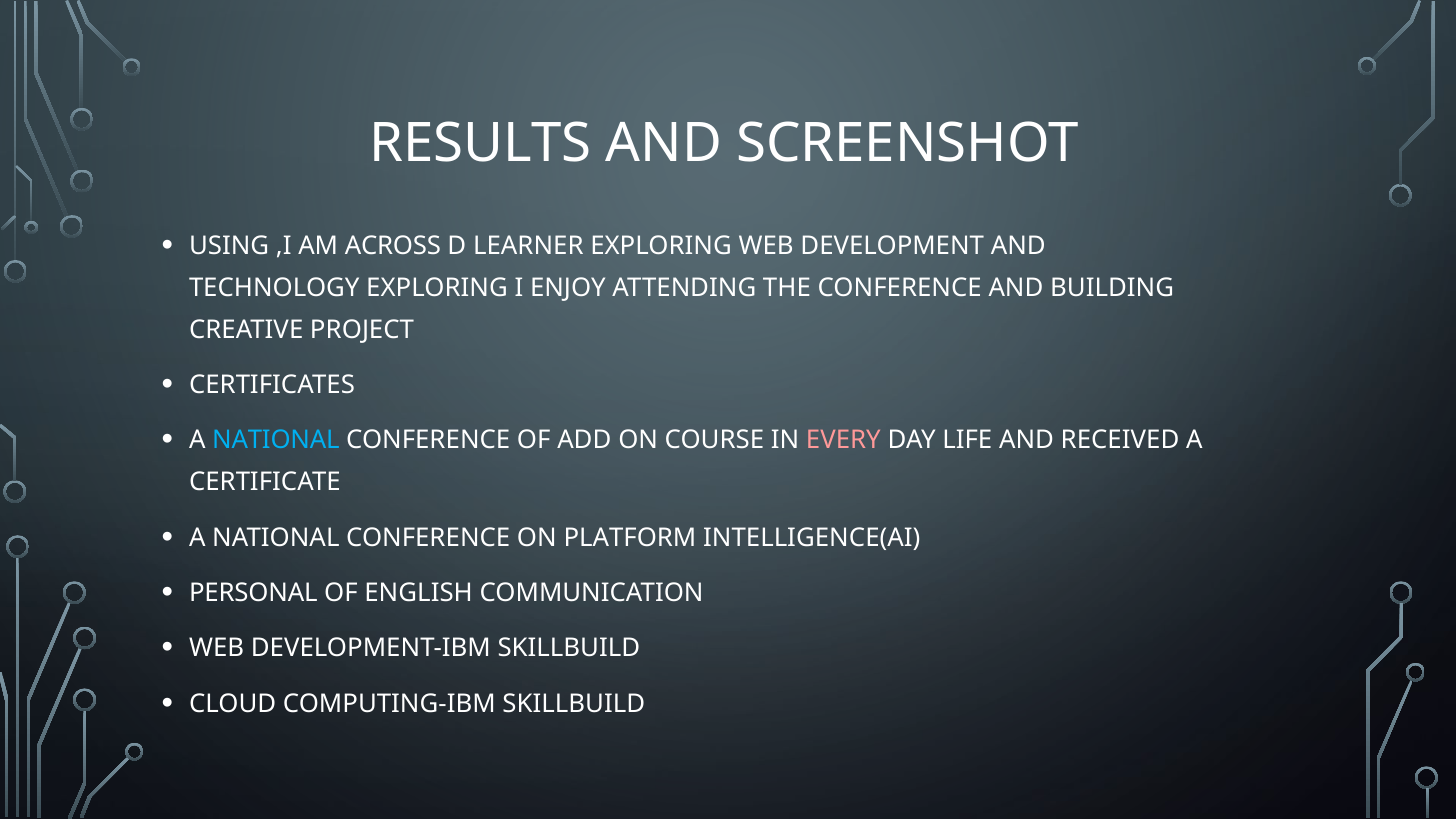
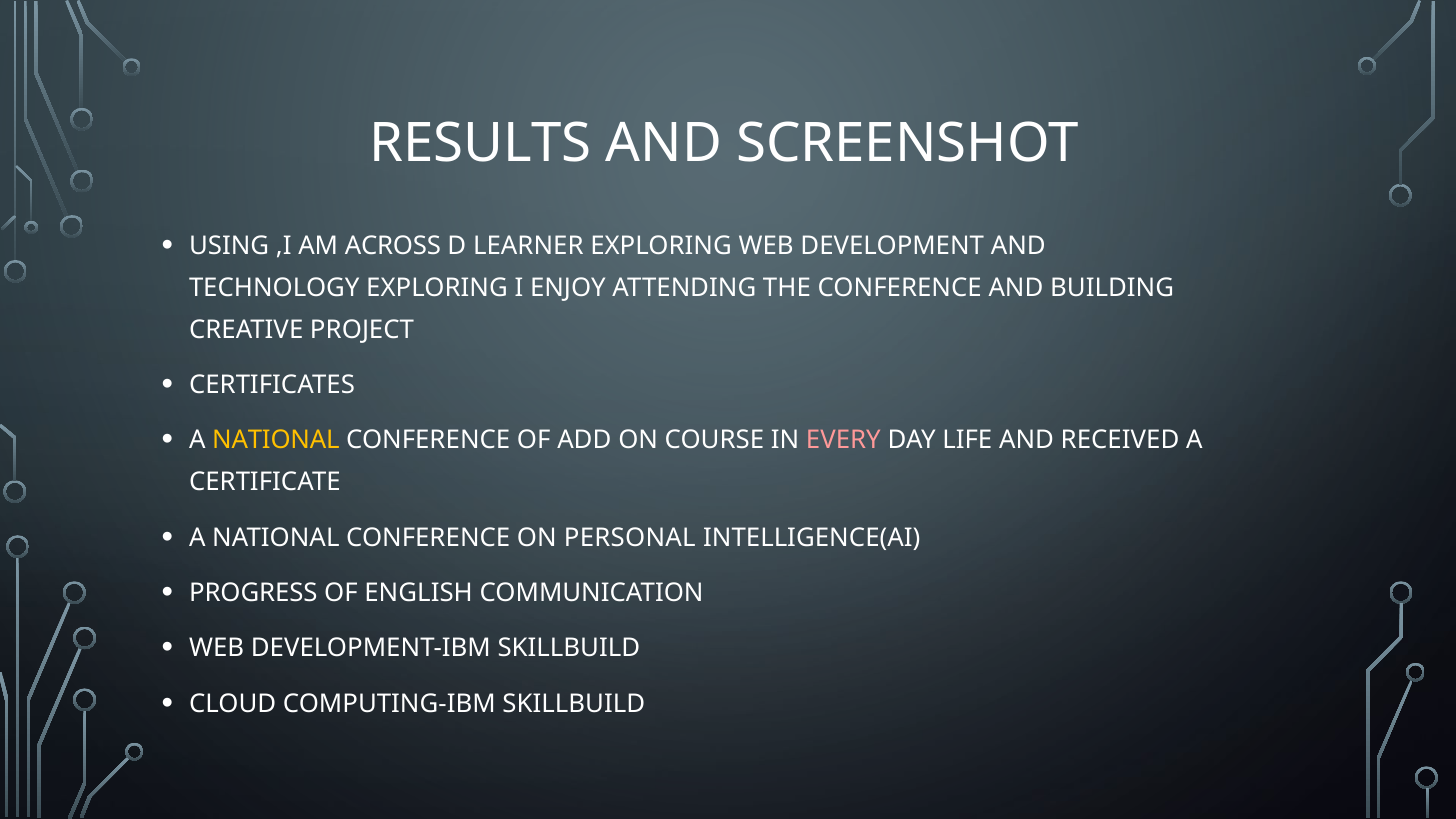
NATIONAL at (276, 440) colour: light blue -> yellow
PLATFORM: PLATFORM -> PERSONAL
PERSONAL: PERSONAL -> PROGRESS
